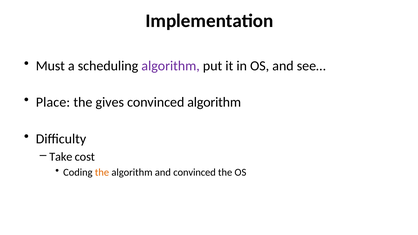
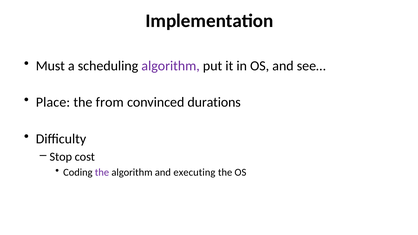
gives: gives -> from
convinced algorithm: algorithm -> durations
Take: Take -> Stop
the at (102, 172) colour: orange -> purple
and convinced: convinced -> executing
